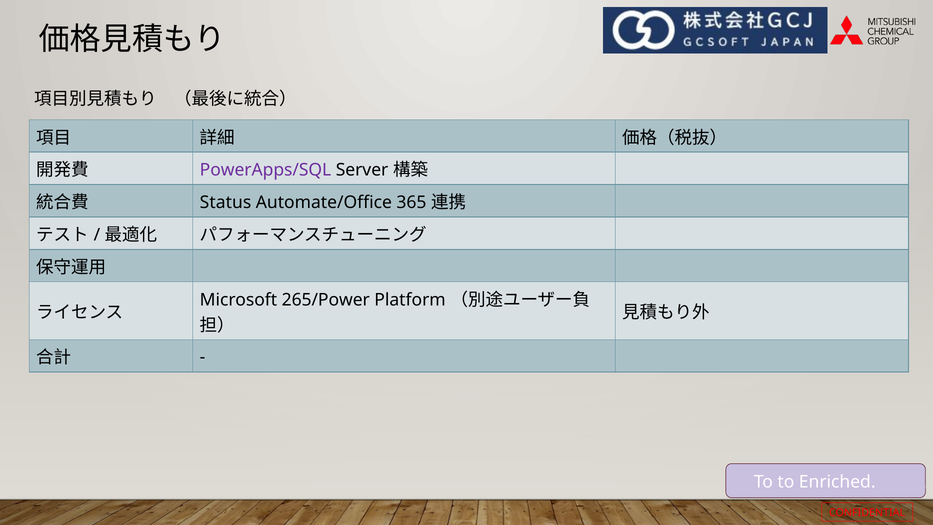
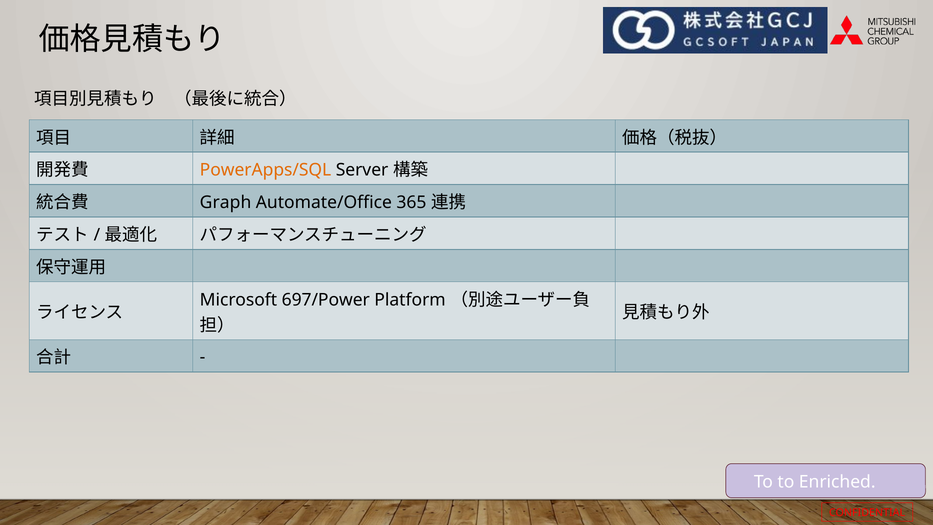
PowerApps/SQL colour: purple -> orange
Status: Status -> Graph
265/Power: 265/Power -> 697/Power
